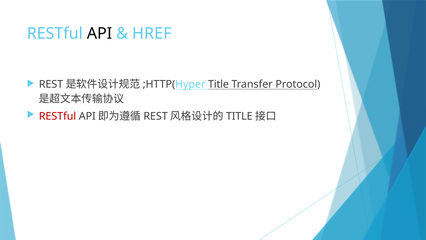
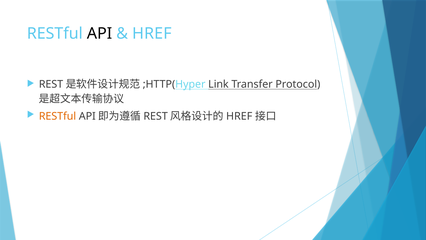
Title at (218, 84): Title -> Link
RESTful at (57, 116) colour: red -> orange
TITLE at (239, 116): TITLE -> HREF
